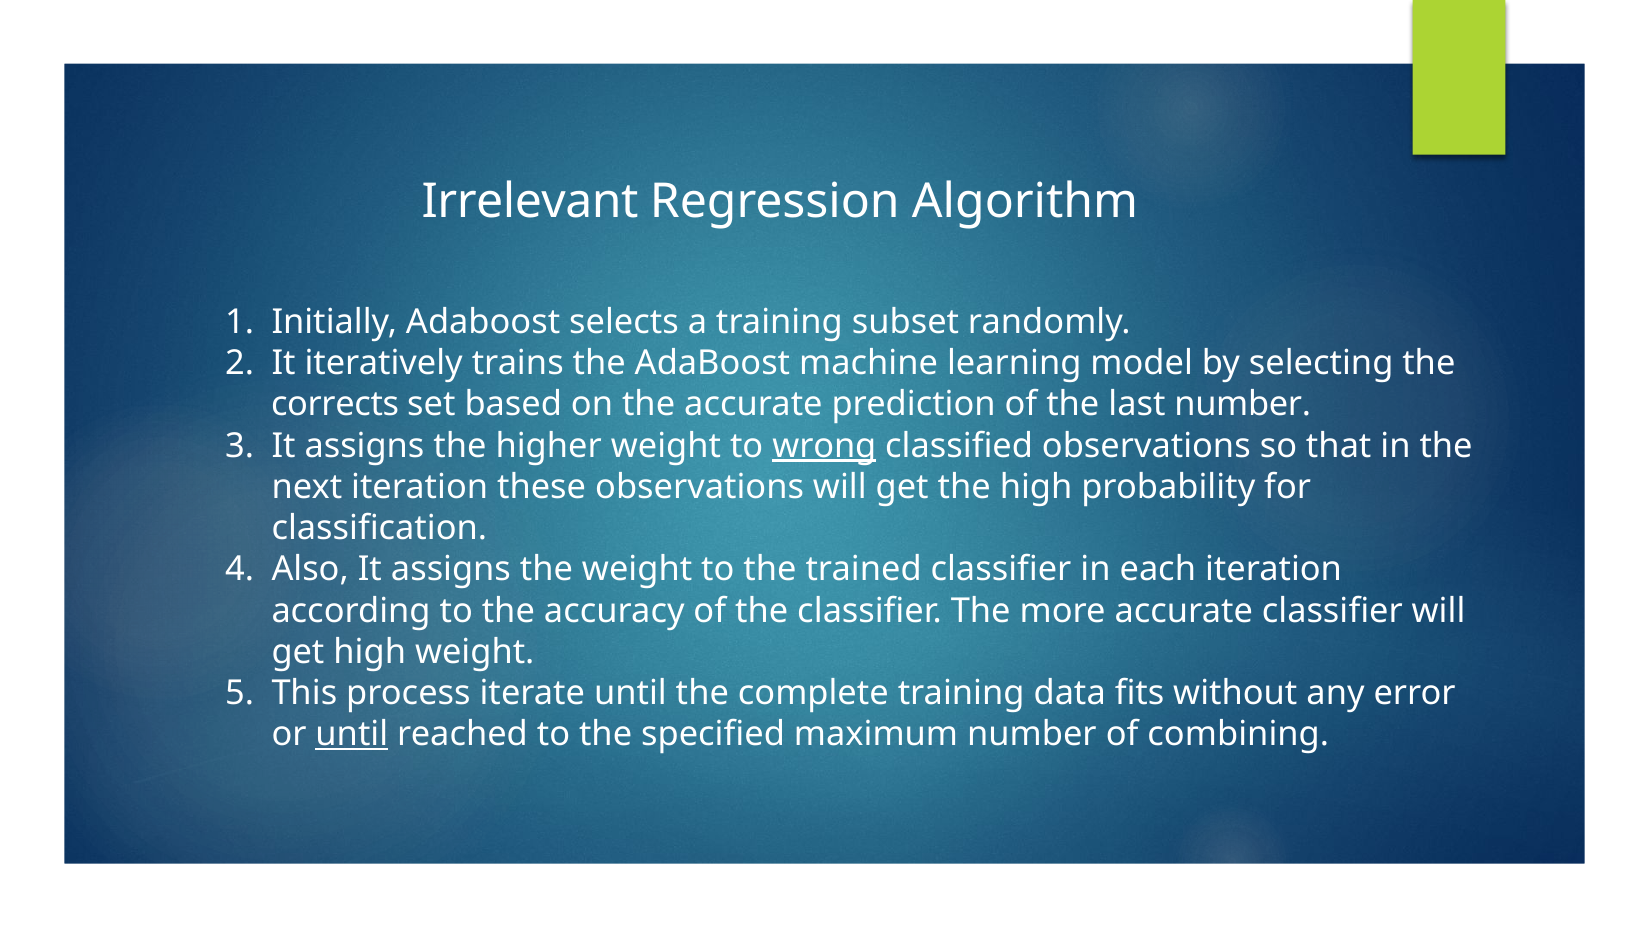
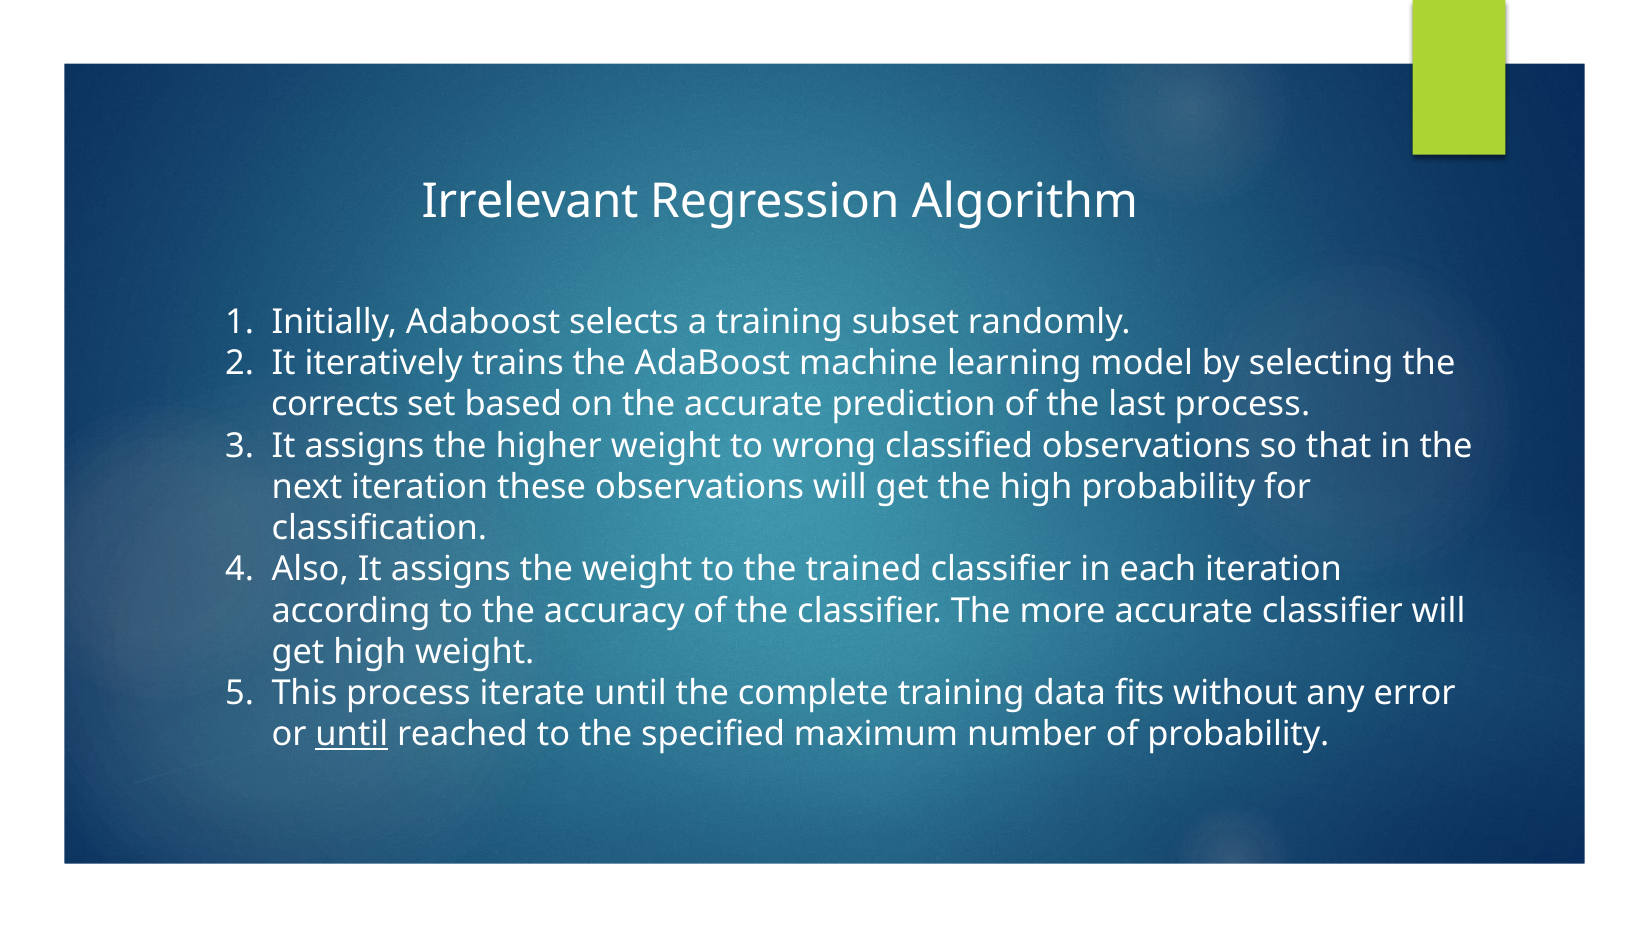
last number: number -> process
wrong underline: present -> none
of combining: combining -> probability
